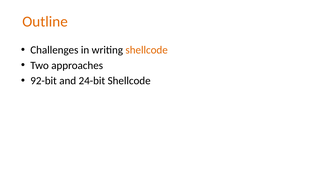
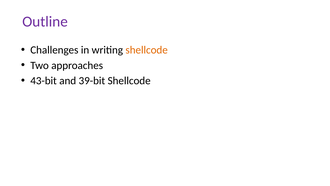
Outline colour: orange -> purple
92-bit: 92-bit -> 43-bit
24-bit: 24-bit -> 39-bit
